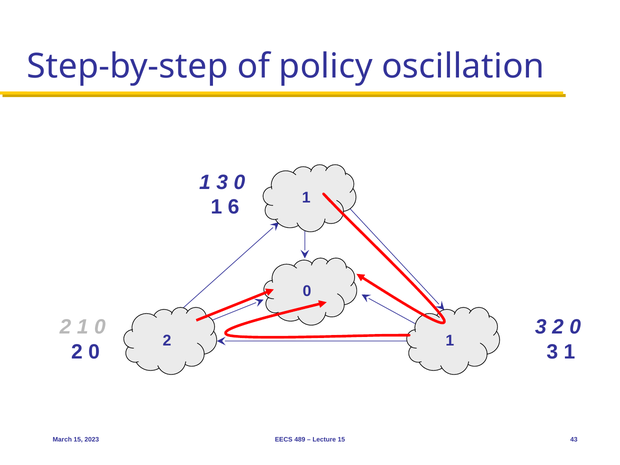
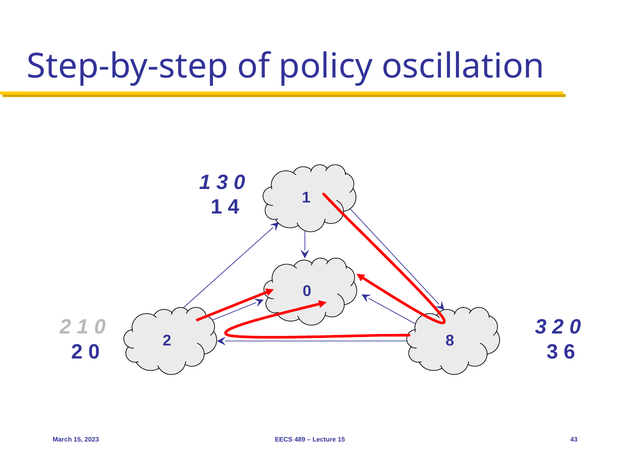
6: 6 -> 4
1 at (450, 340): 1 -> 8
3 1: 1 -> 6
